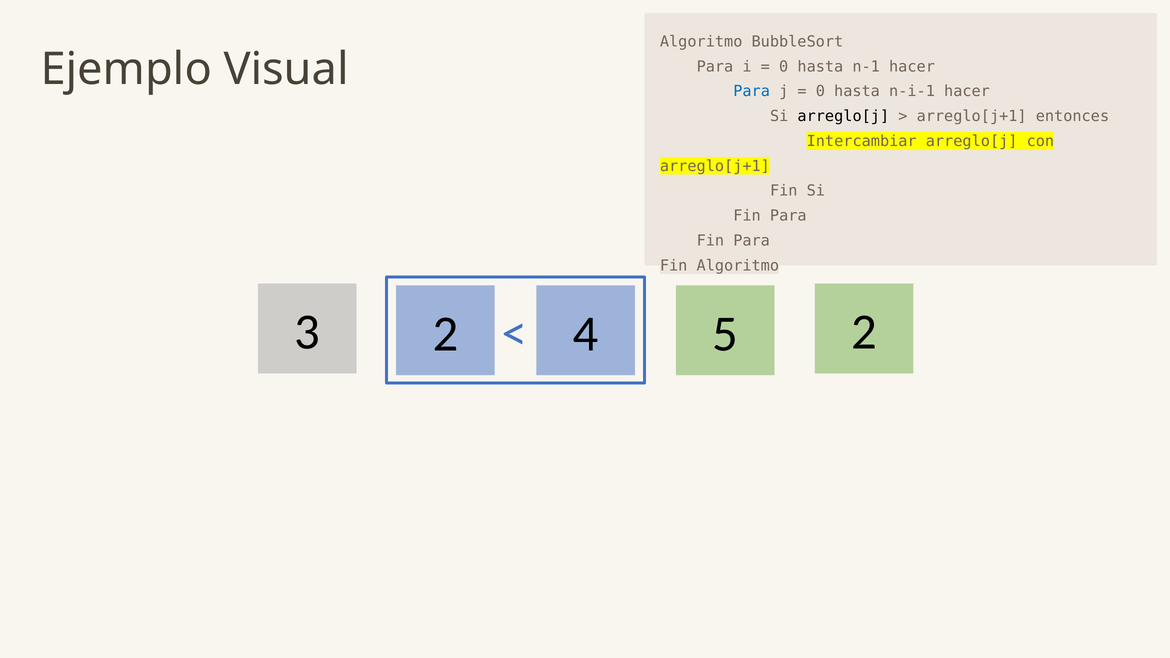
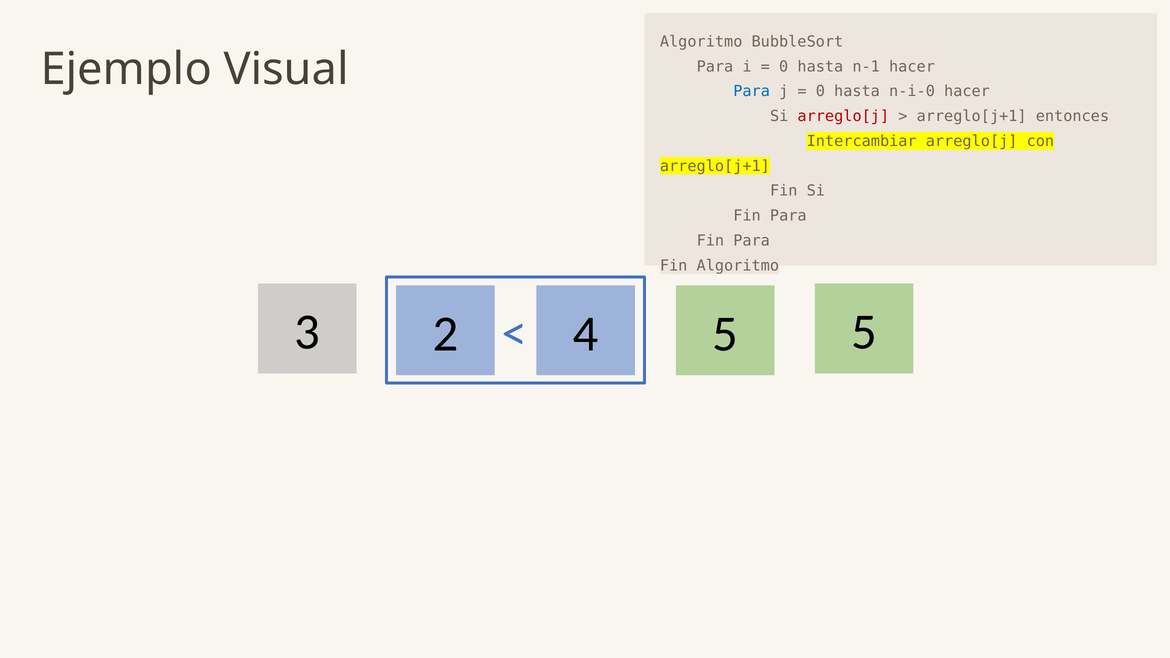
n-i-1: n-i-1 -> n-i-0
arreglo[j at (843, 116) colour: black -> red
3 2: 2 -> 5
